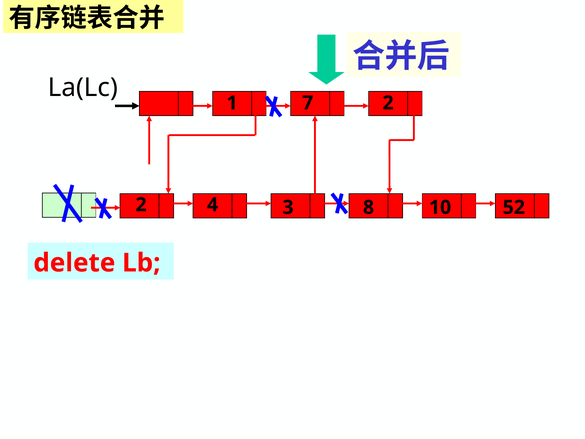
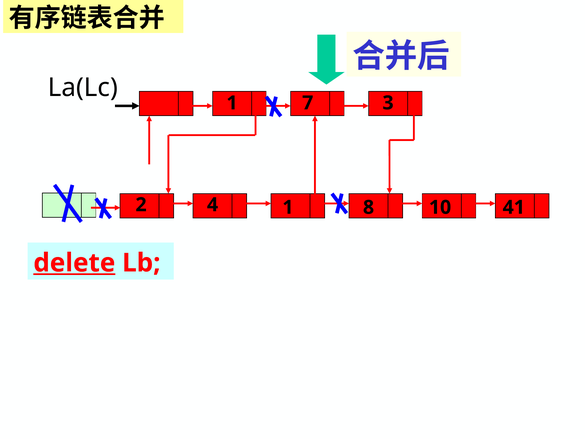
7 2: 2 -> 3
4 3: 3 -> 1
52: 52 -> 41
delete underline: none -> present
